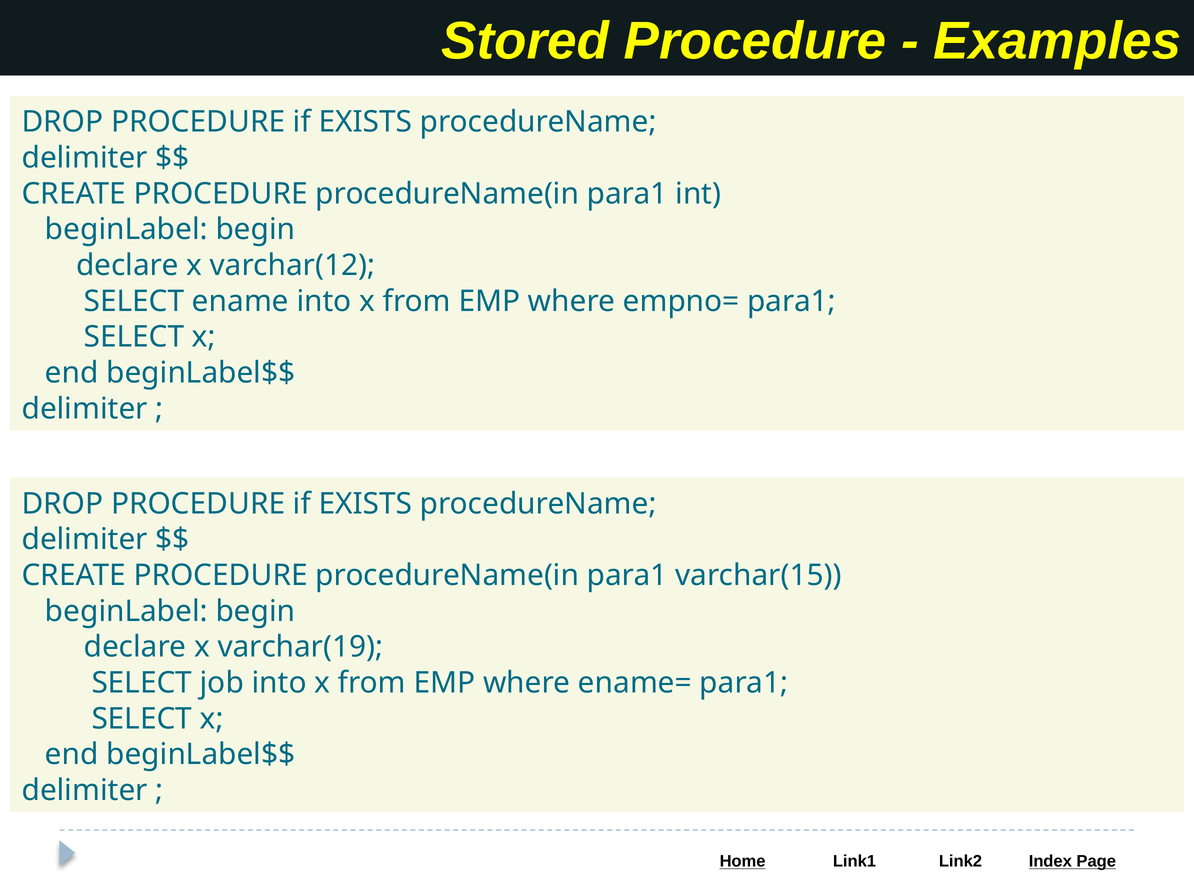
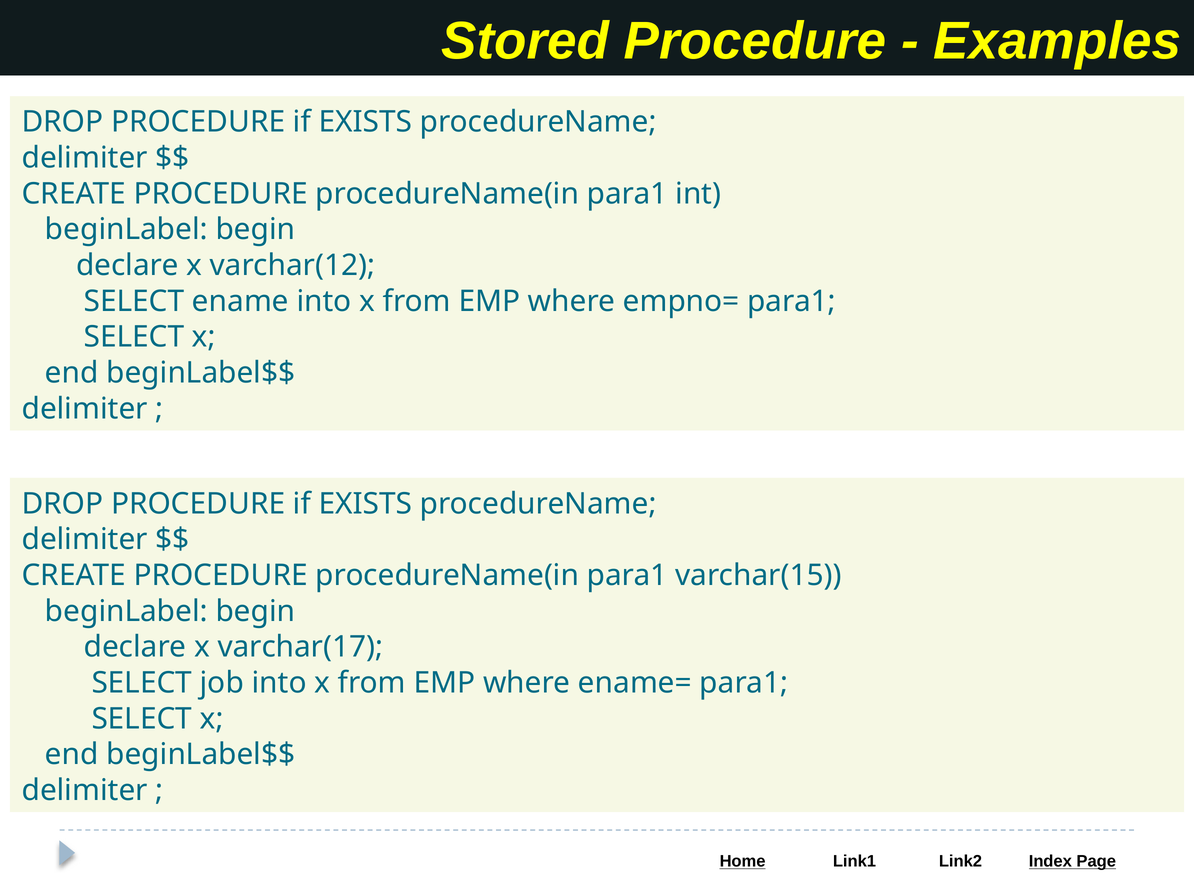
varchar(19: varchar(19 -> varchar(17
